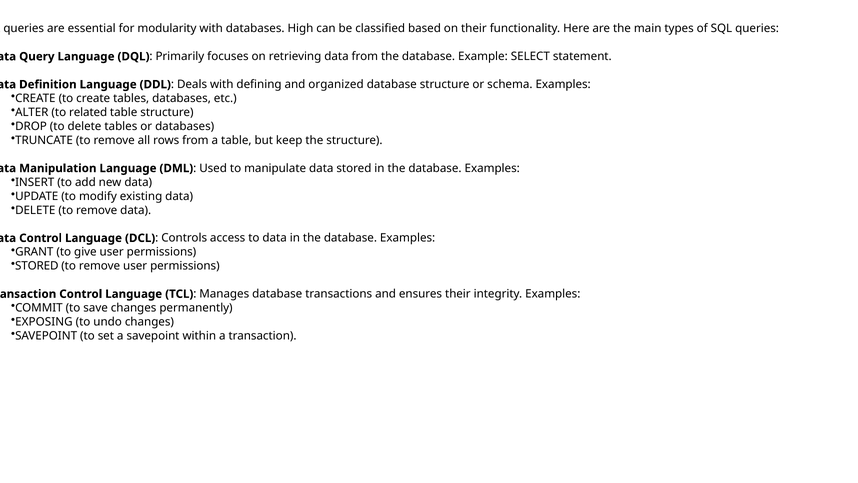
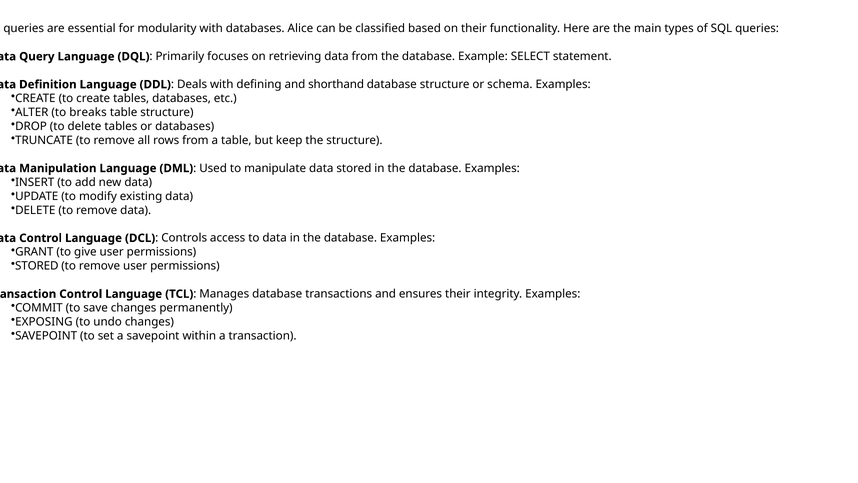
High: High -> Alice
organized: organized -> shorthand
related: related -> breaks
